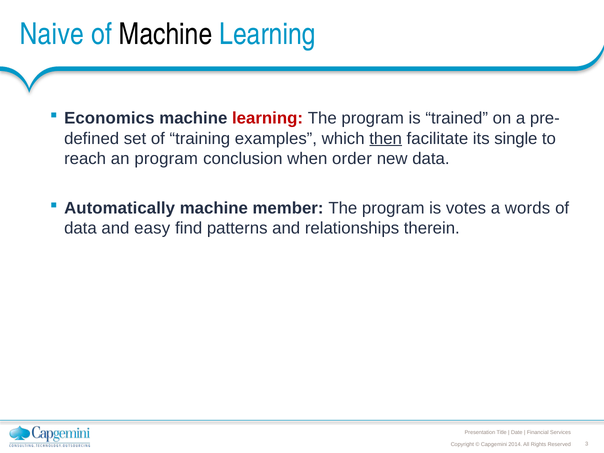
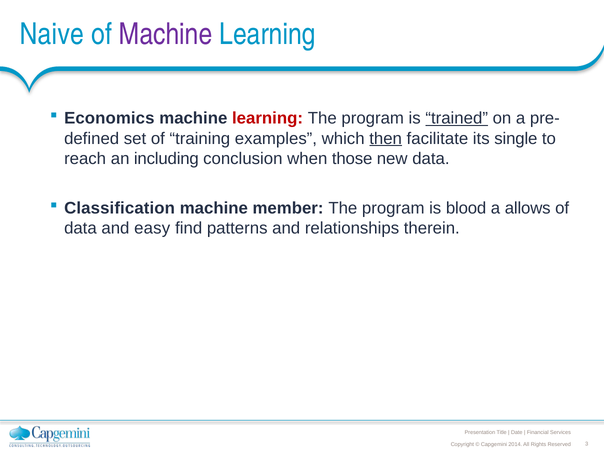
Machine at (166, 34) colour: black -> purple
trained underline: none -> present
an program: program -> including
order: order -> those
Automatically: Automatically -> Classification
votes: votes -> blood
words: words -> allows
